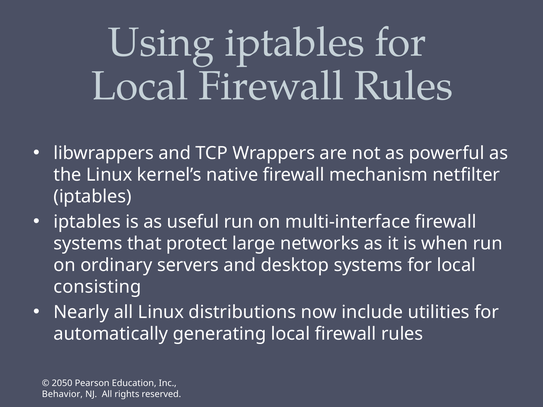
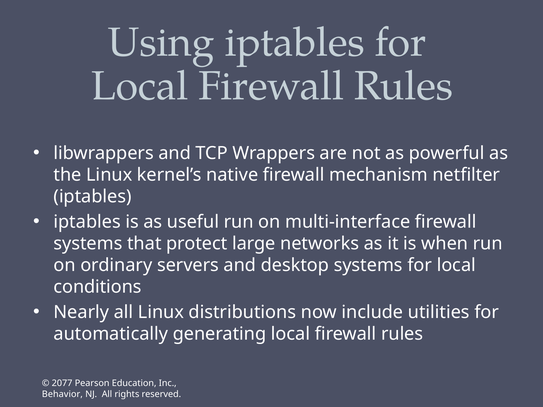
consisting: consisting -> conditions
2050: 2050 -> 2077
